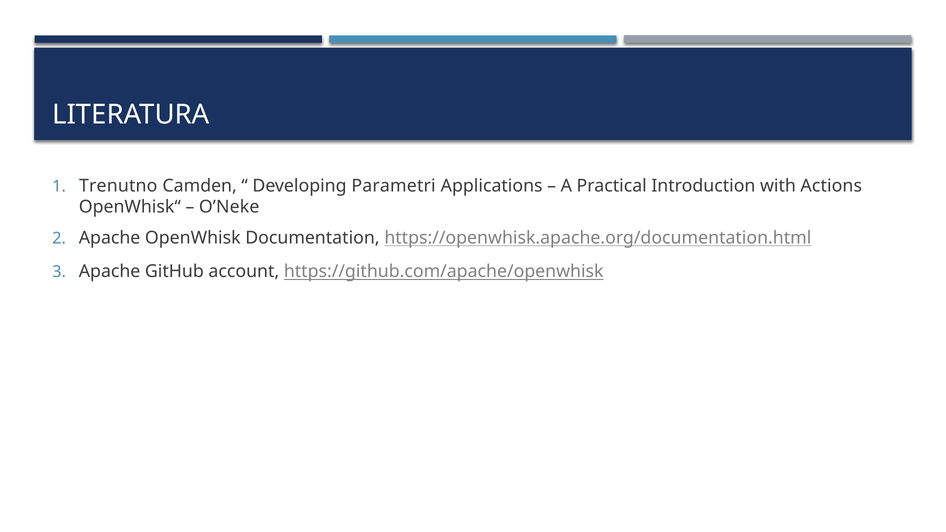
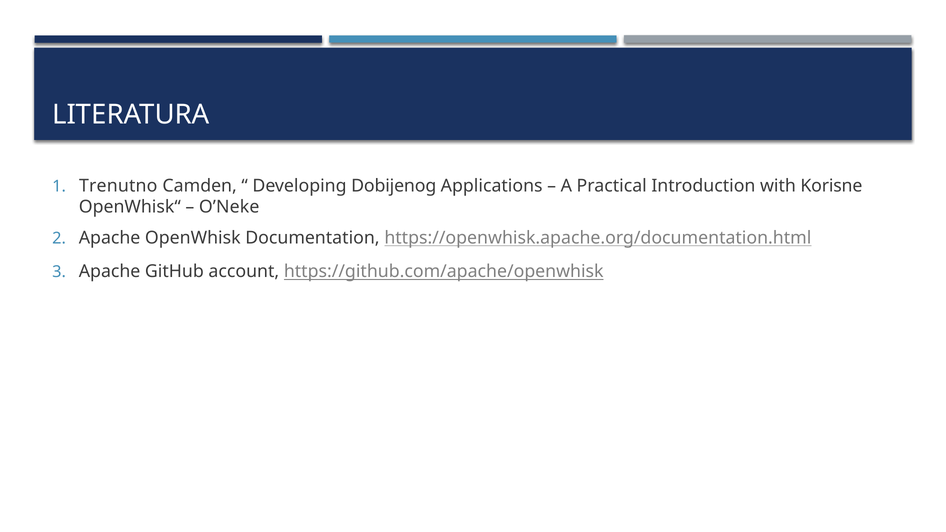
Parametri: Parametri -> Dobijenog
Actions: Actions -> Korisne
